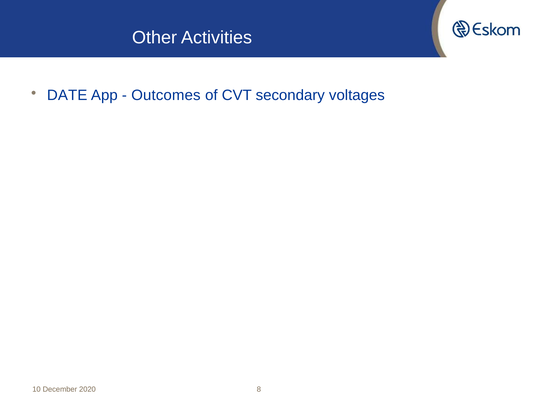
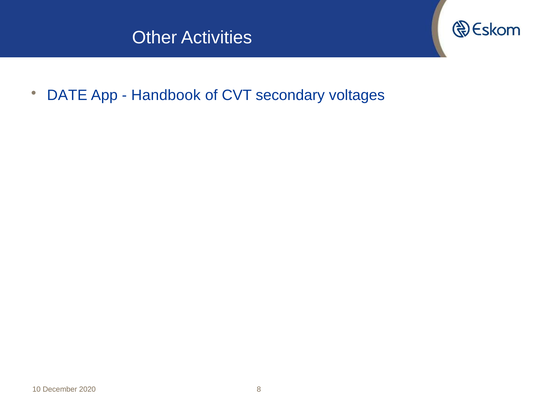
Outcomes: Outcomes -> Handbook
